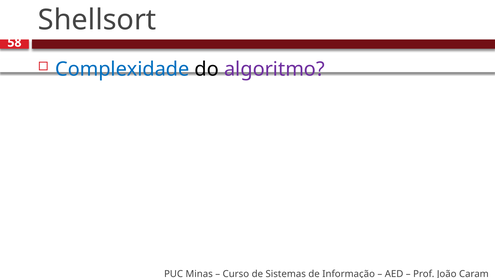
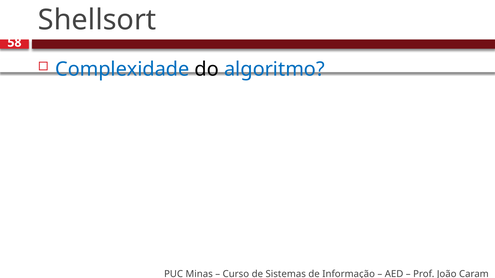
algoritmo colour: purple -> blue
